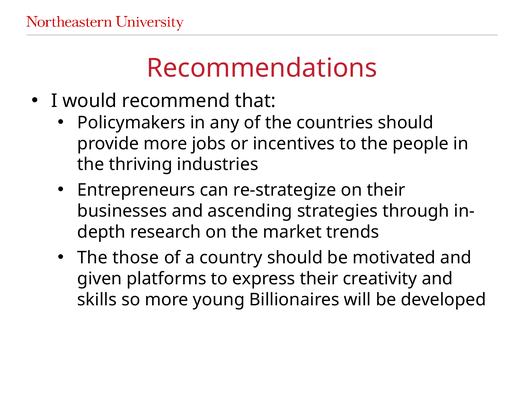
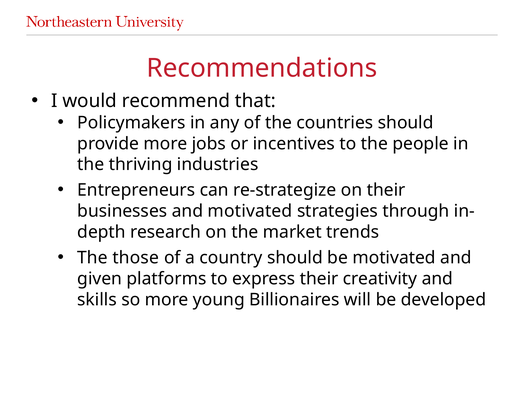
and ascending: ascending -> motivated
